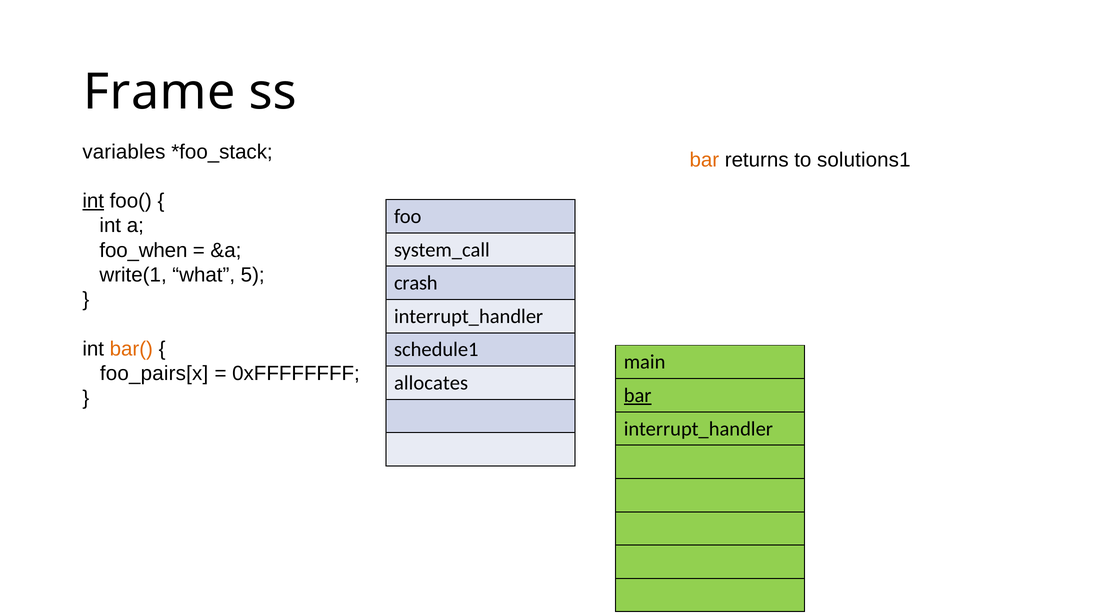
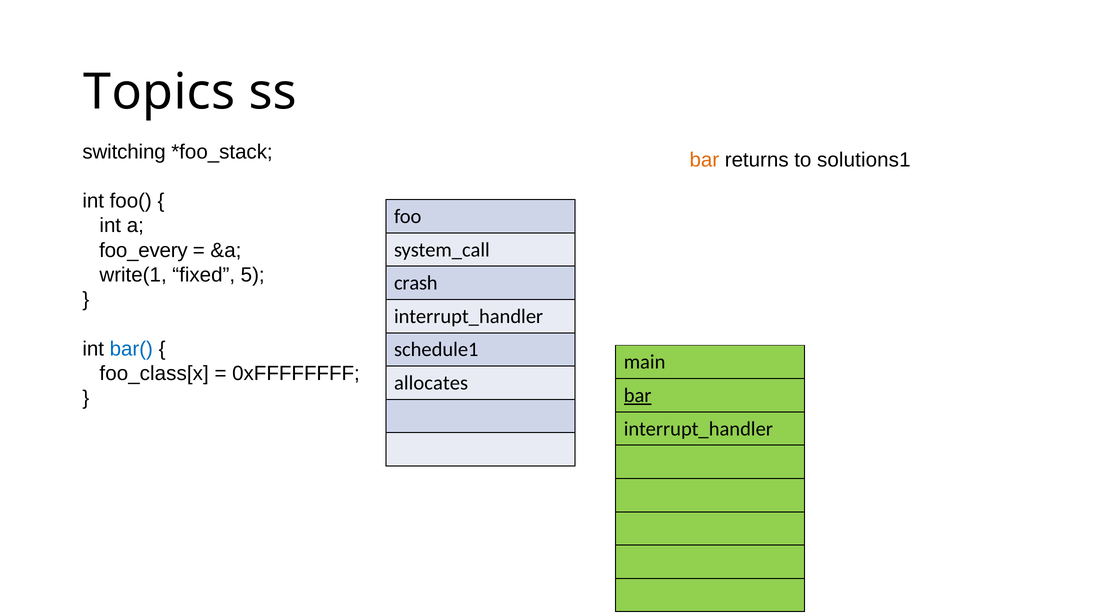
Frame: Frame -> Topics
variables: variables -> switching
int at (93, 201) underline: present -> none
foo_when: foo_when -> foo_every
what: what -> fixed
bar( colour: orange -> blue
foo_pairs[x: foo_pairs[x -> foo_class[x
